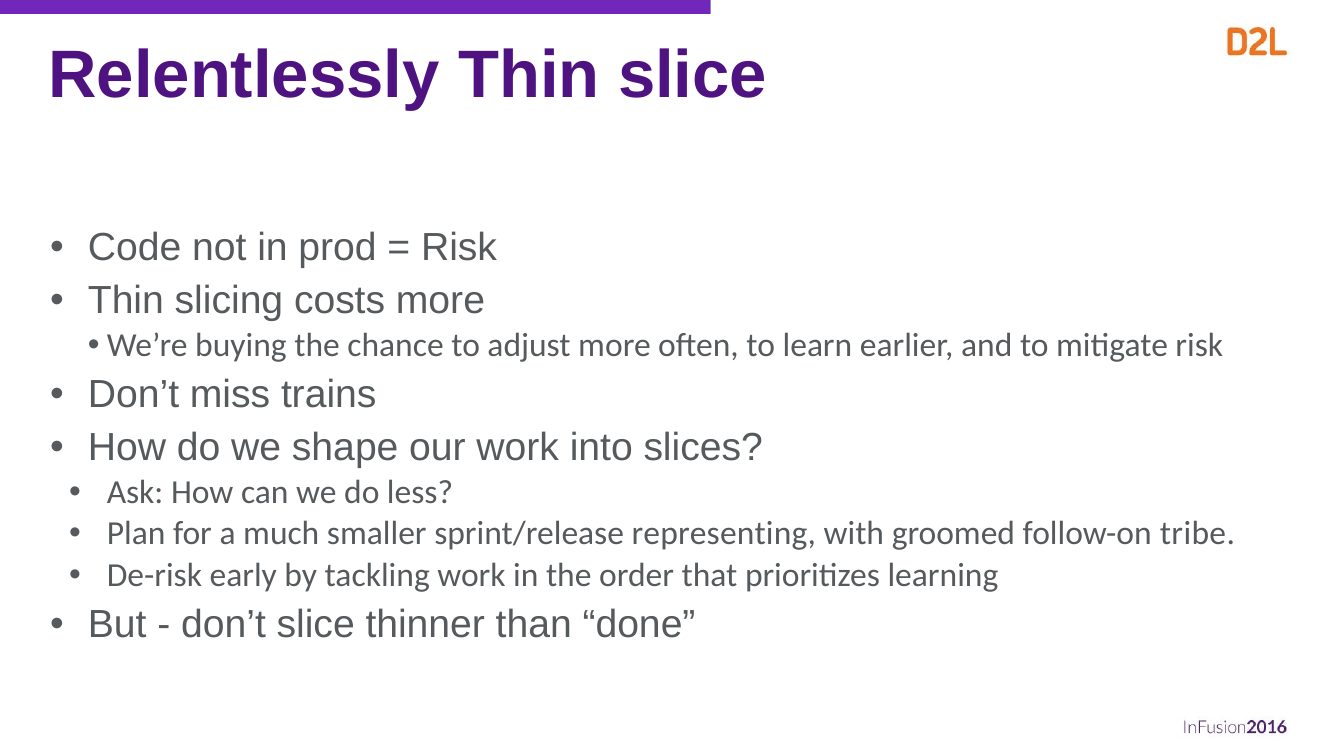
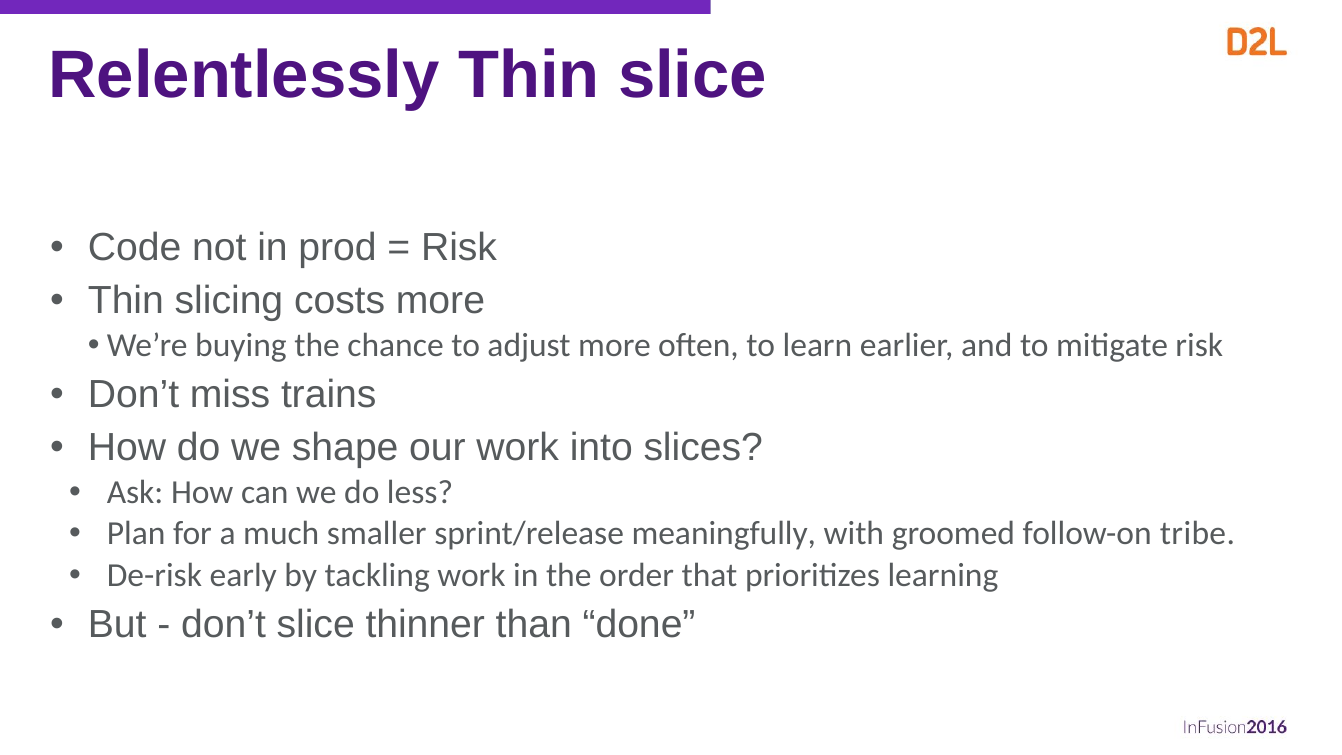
representing: representing -> meaningfully
